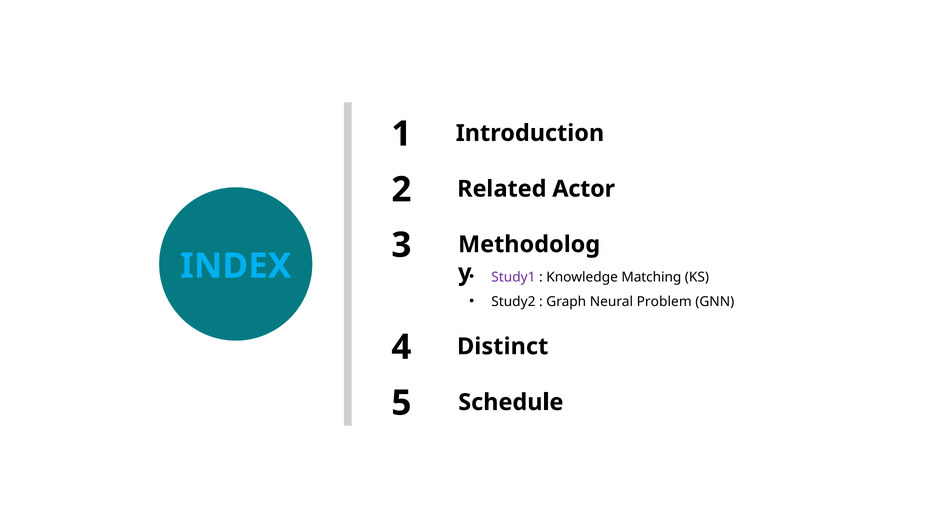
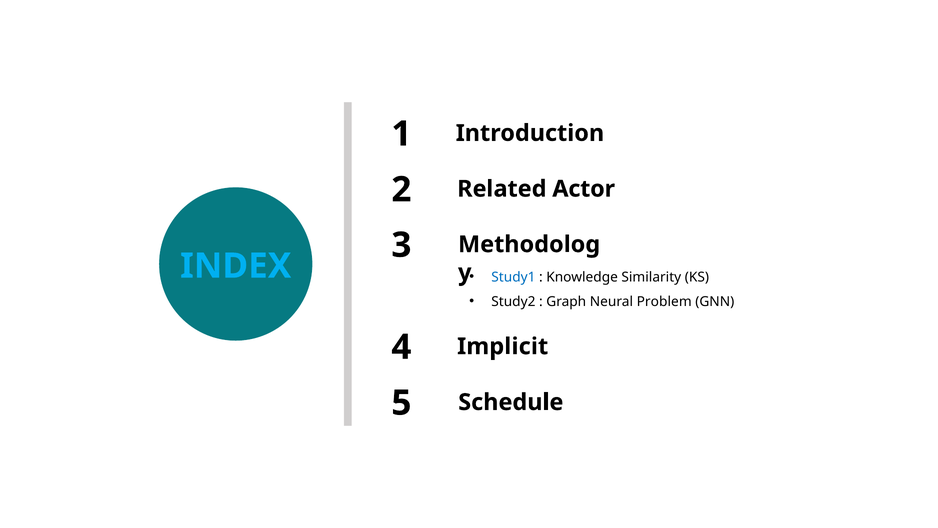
Study1 colour: purple -> blue
Matching: Matching -> Similarity
Distinct: Distinct -> Implicit
